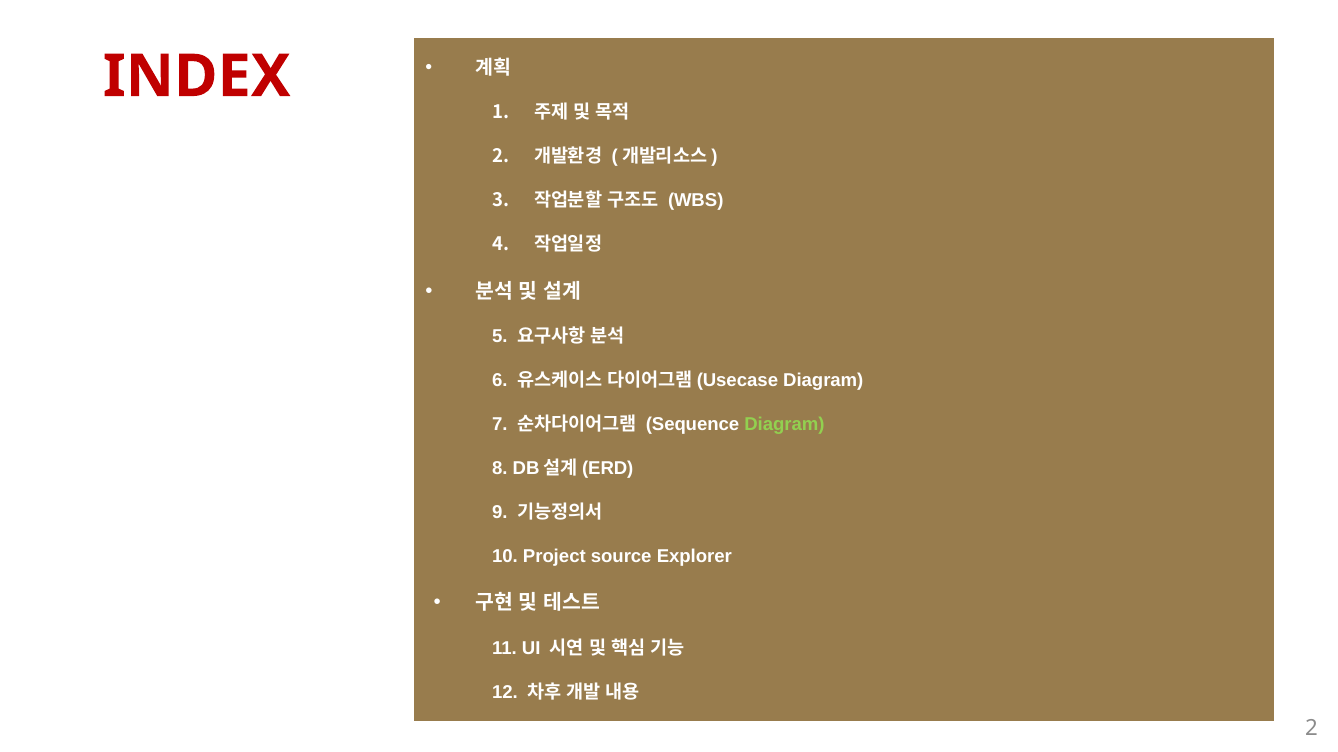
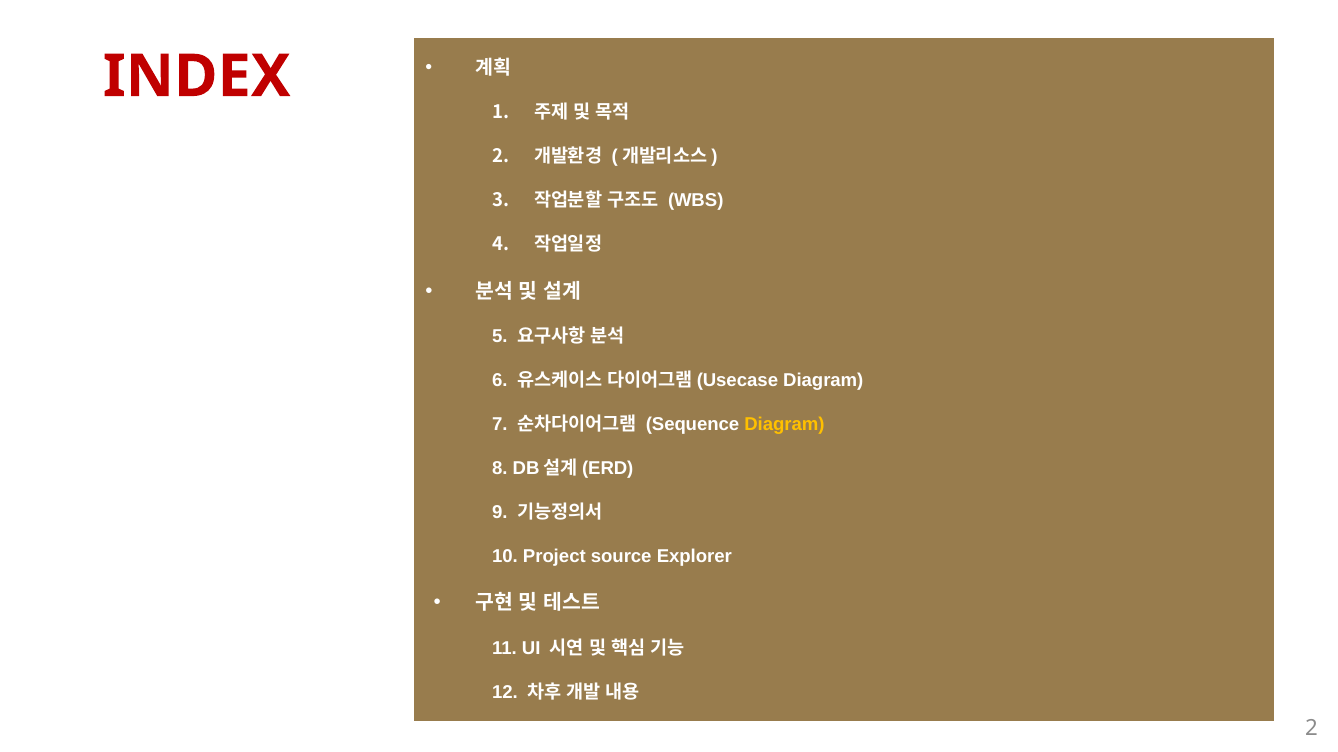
Diagram at (784, 425) colour: light green -> yellow
